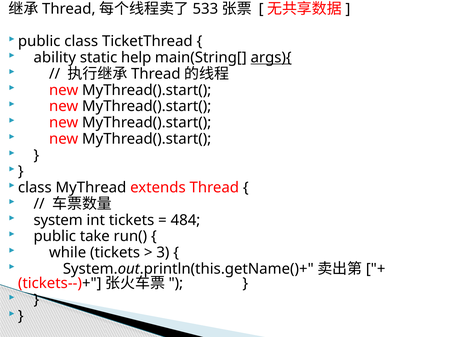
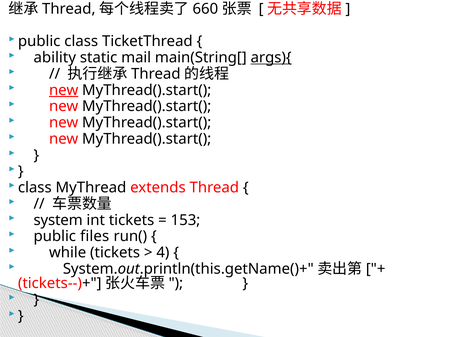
533: 533 -> 660
help: help -> mail
new at (64, 90) underline: none -> present
484: 484 -> 153
take: take -> files
3: 3 -> 4
